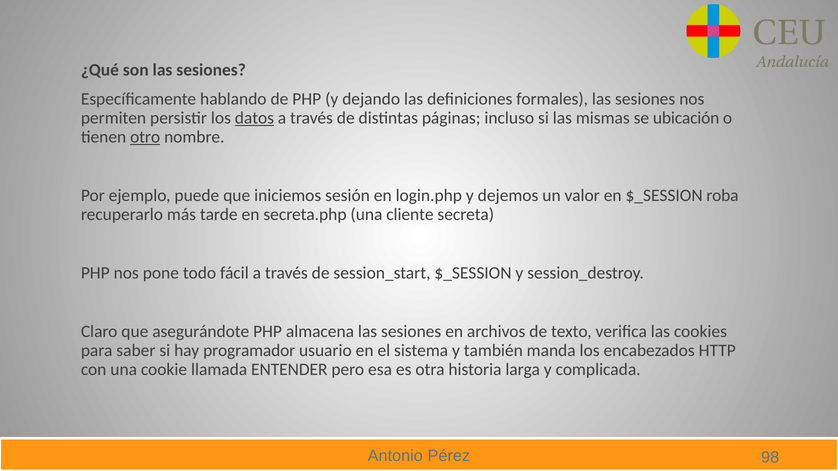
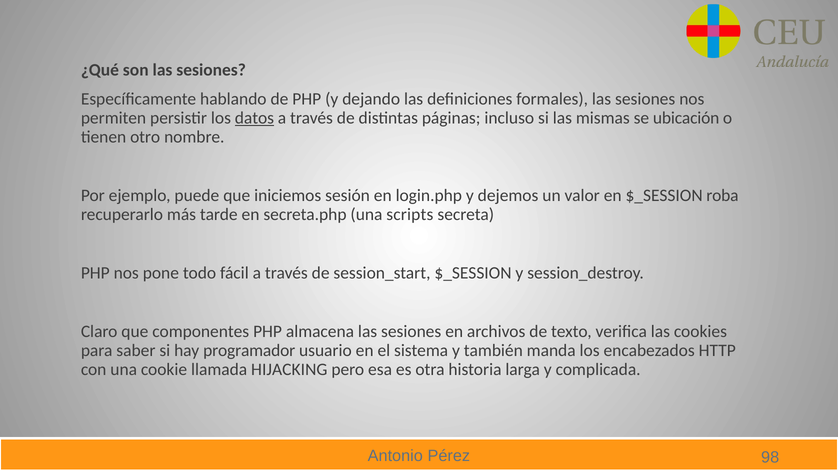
otro underline: present -> none
cliente: cliente -> scripts
asegurándote: asegurándote -> componentes
ENTENDER: ENTENDER -> HIJACKING
